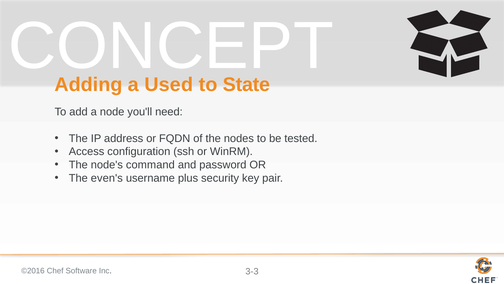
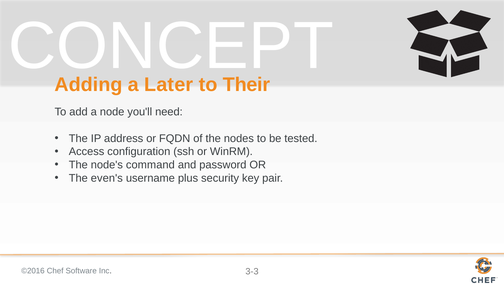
Used: Used -> Later
State: State -> Their
